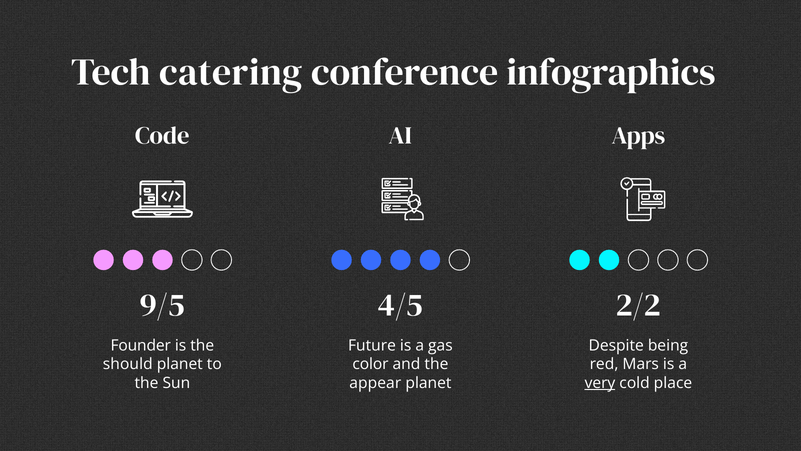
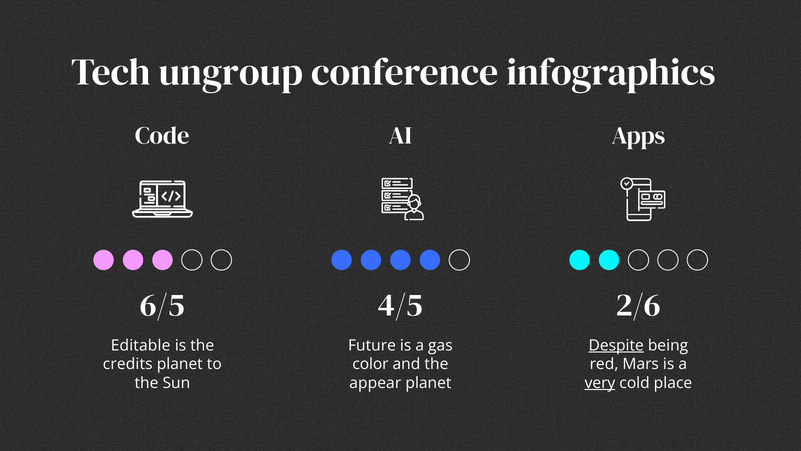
catering: catering -> ungroup
9/5: 9/5 -> 6/5
2/2: 2/2 -> 2/6
Founder: Founder -> Editable
Despite underline: none -> present
should: should -> credits
